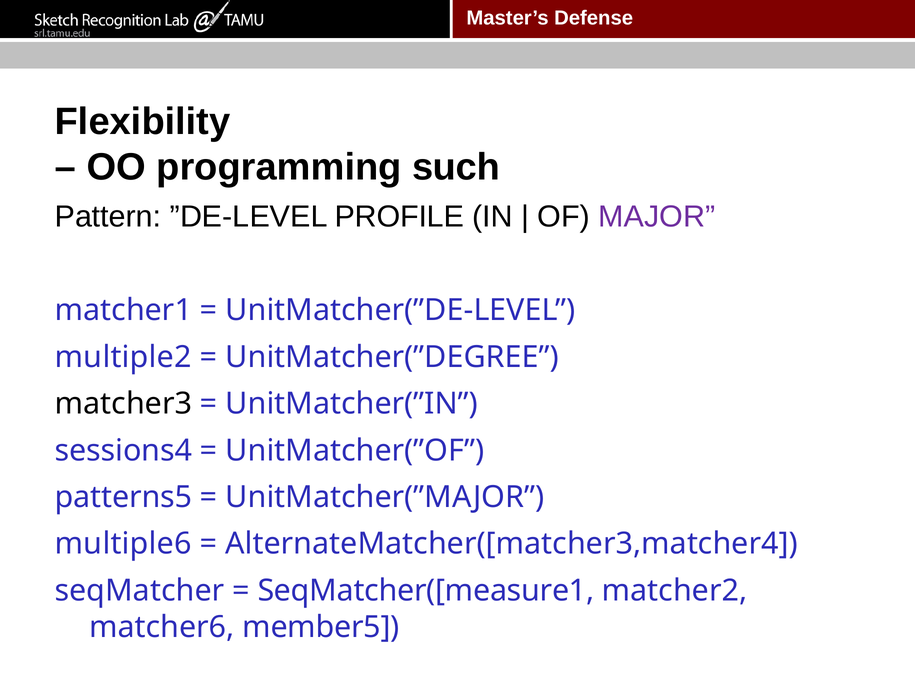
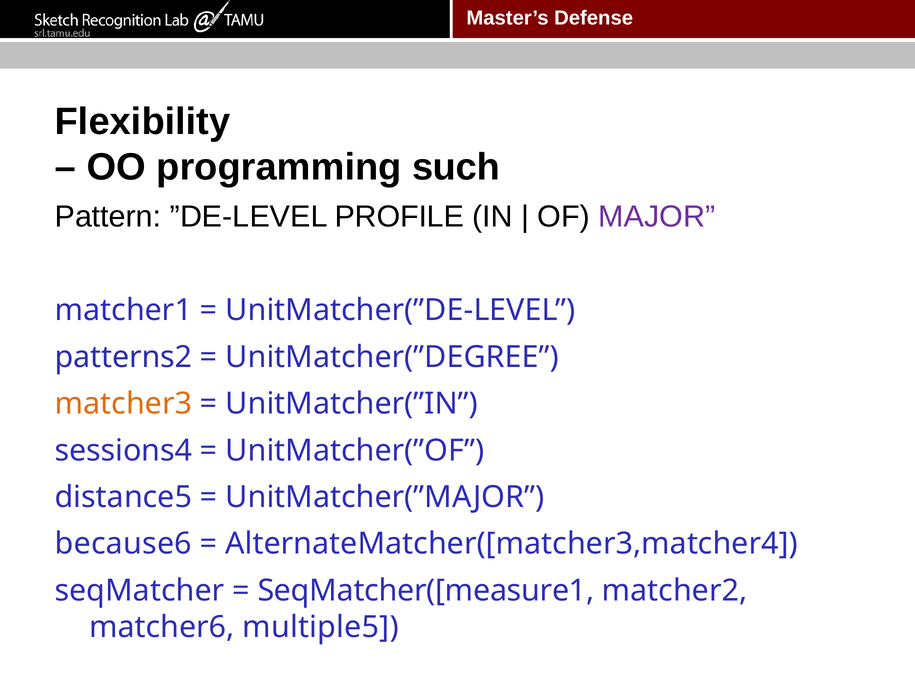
multiple2: multiple2 -> patterns2
matcher3 colour: black -> orange
patterns5: patterns5 -> distance5
multiple6: multiple6 -> because6
member5: member5 -> multiple5
